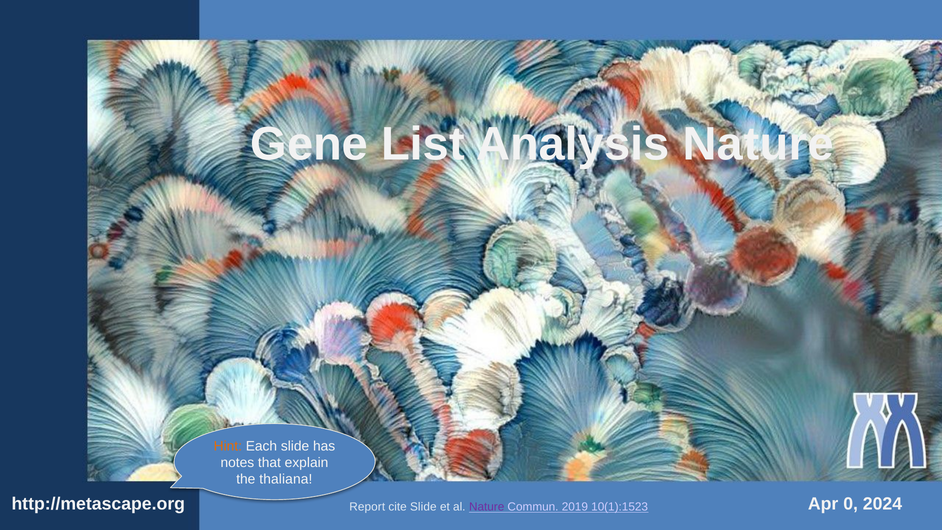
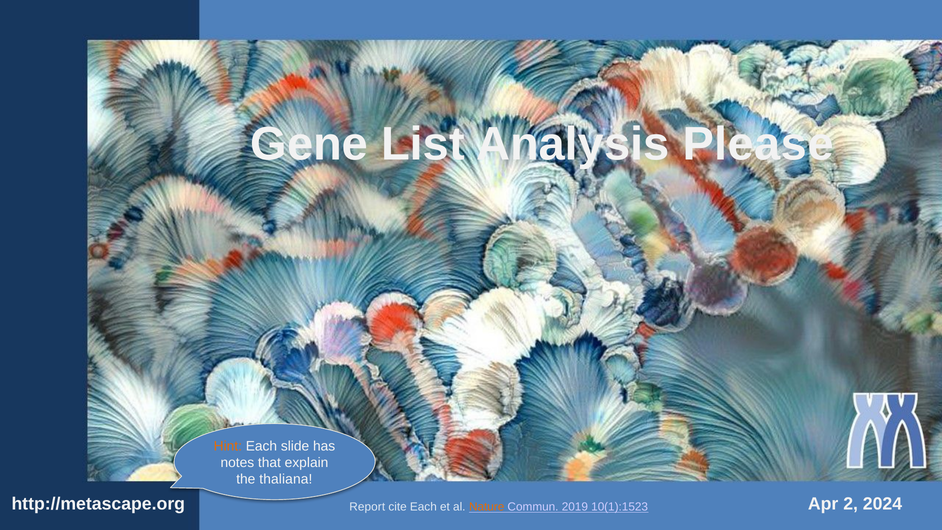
Analysis Nature: Nature -> Please
0: 0 -> 2
cite Slide: Slide -> Each
Nature at (487, 507) colour: purple -> orange
